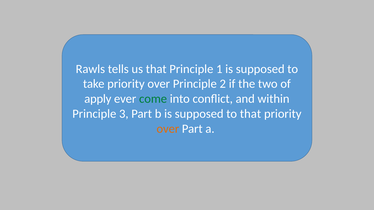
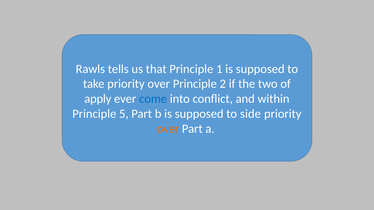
come colour: green -> blue
3: 3 -> 5
to that: that -> side
